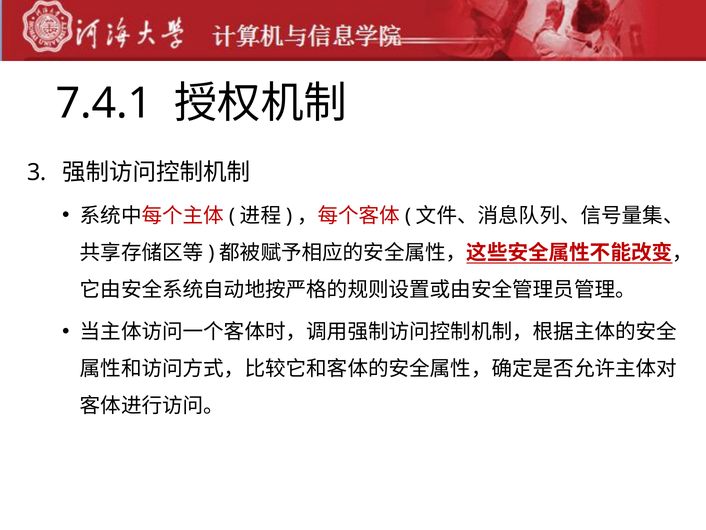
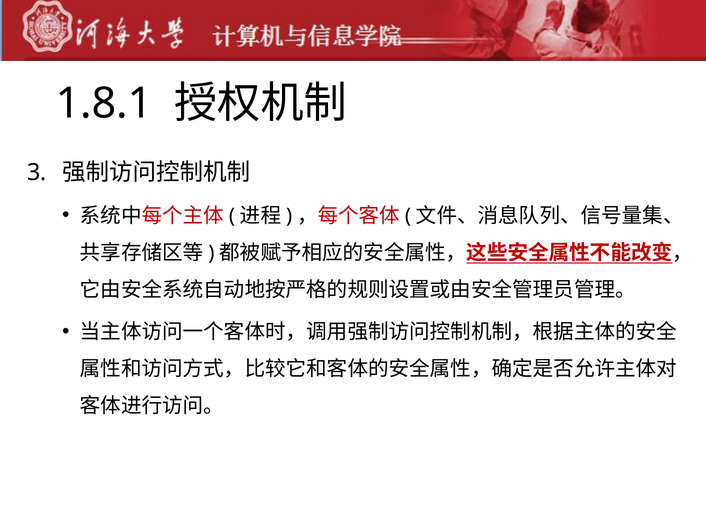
7.4.1: 7.4.1 -> 1.8.1
